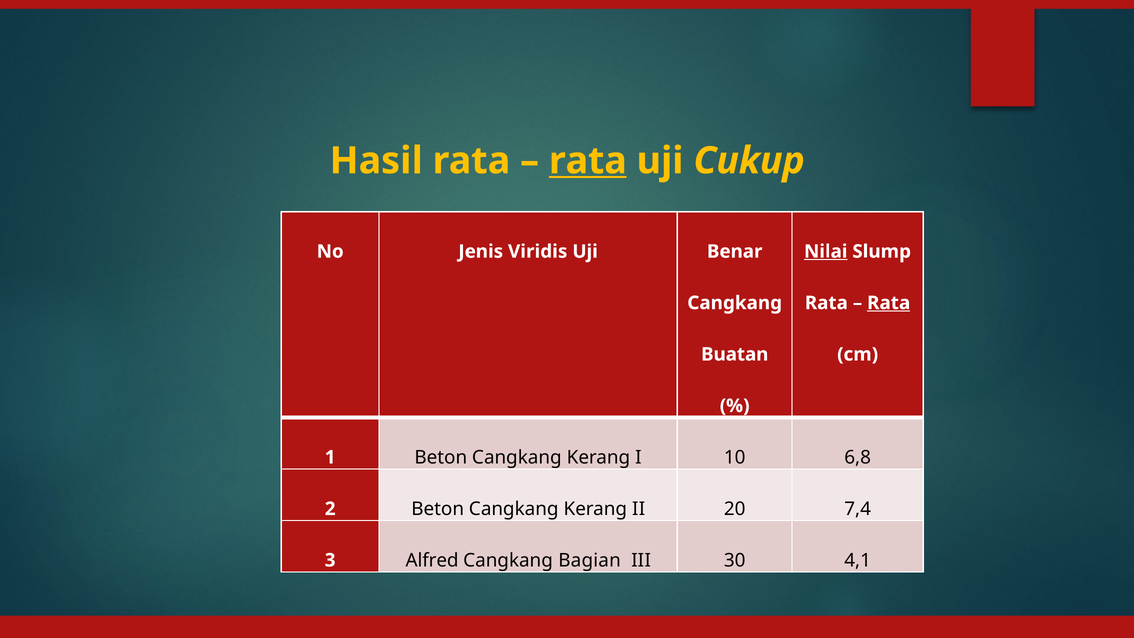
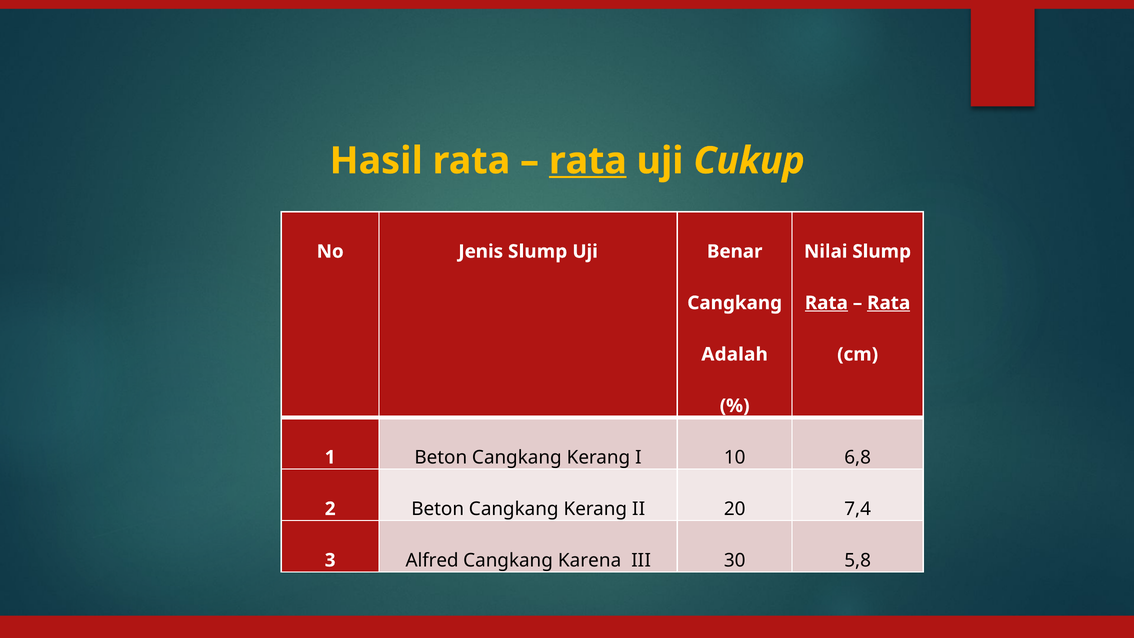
Jenis Viridis: Viridis -> Slump
Nilai underline: present -> none
Rata at (826, 303) underline: none -> present
Buatan: Buatan -> Adalah
Bagian: Bagian -> Karena
4,1: 4,1 -> 5,8
